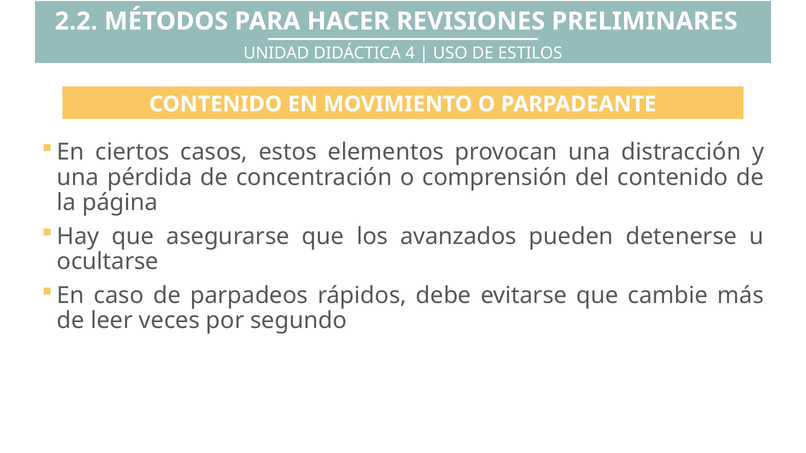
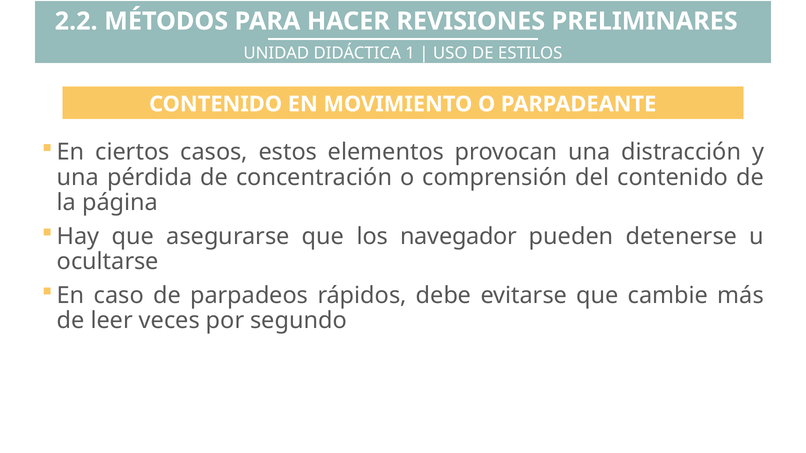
4: 4 -> 1
avanzados: avanzados -> navegador
